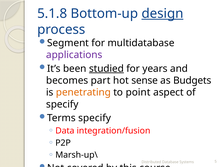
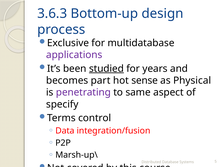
5.1.8: 5.1.8 -> 3.6.3
design underline: present -> none
Segment: Segment -> Exclusive
Budgets: Budgets -> Physical
penetrating colour: orange -> purple
point: point -> same
Terms specify: specify -> control
